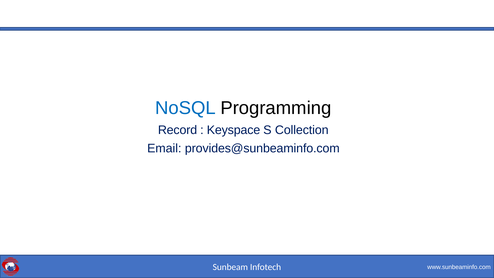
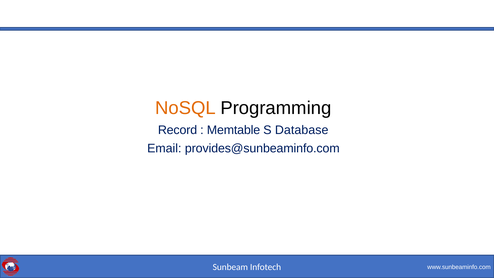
NoSQL colour: blue -> orange
Keyspace: Keyspace -> Memtable
Collection: Collection -> Database
